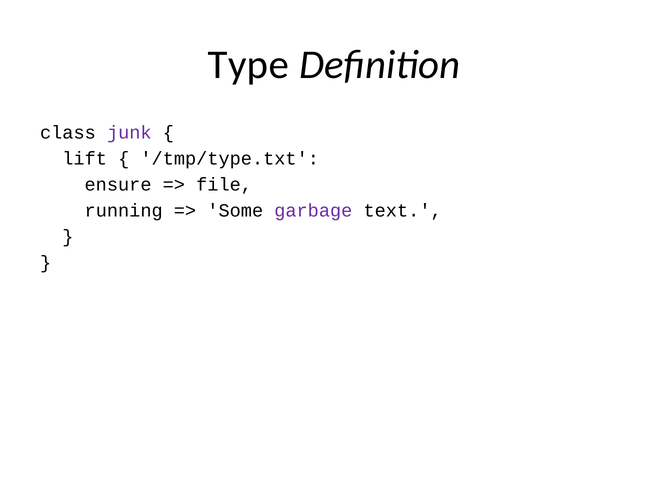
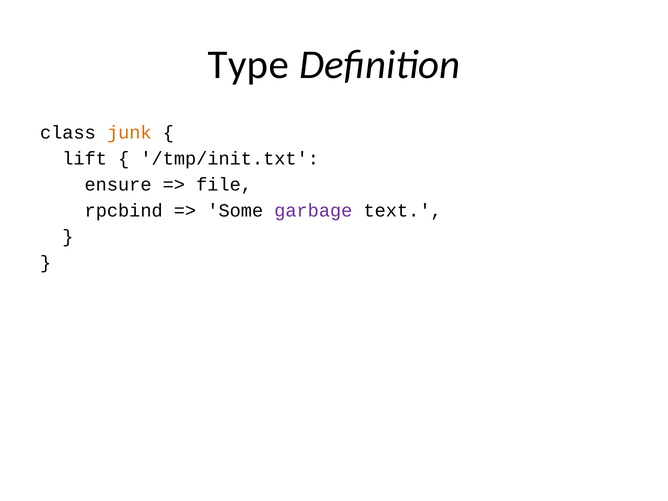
junk colour: purple -> orange
/tmp/type.txt: /tmp/type.txt -> /tmp/init.txt
running: running -> rpcbind
